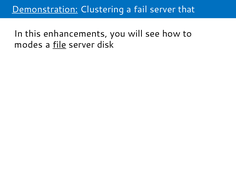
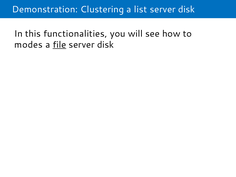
Demonstration underline: present -> none
fail: fail -> list
that at (187, 9): that -> disk
enhancements: enhancements -> functionalities
